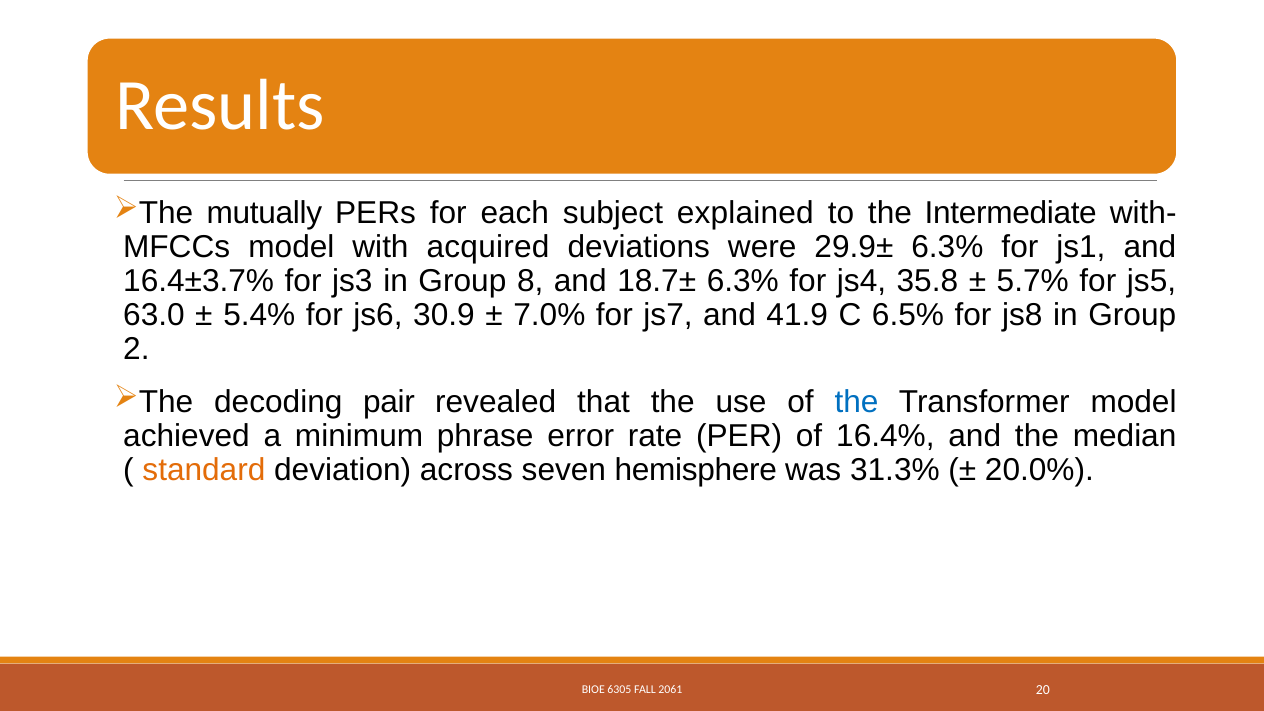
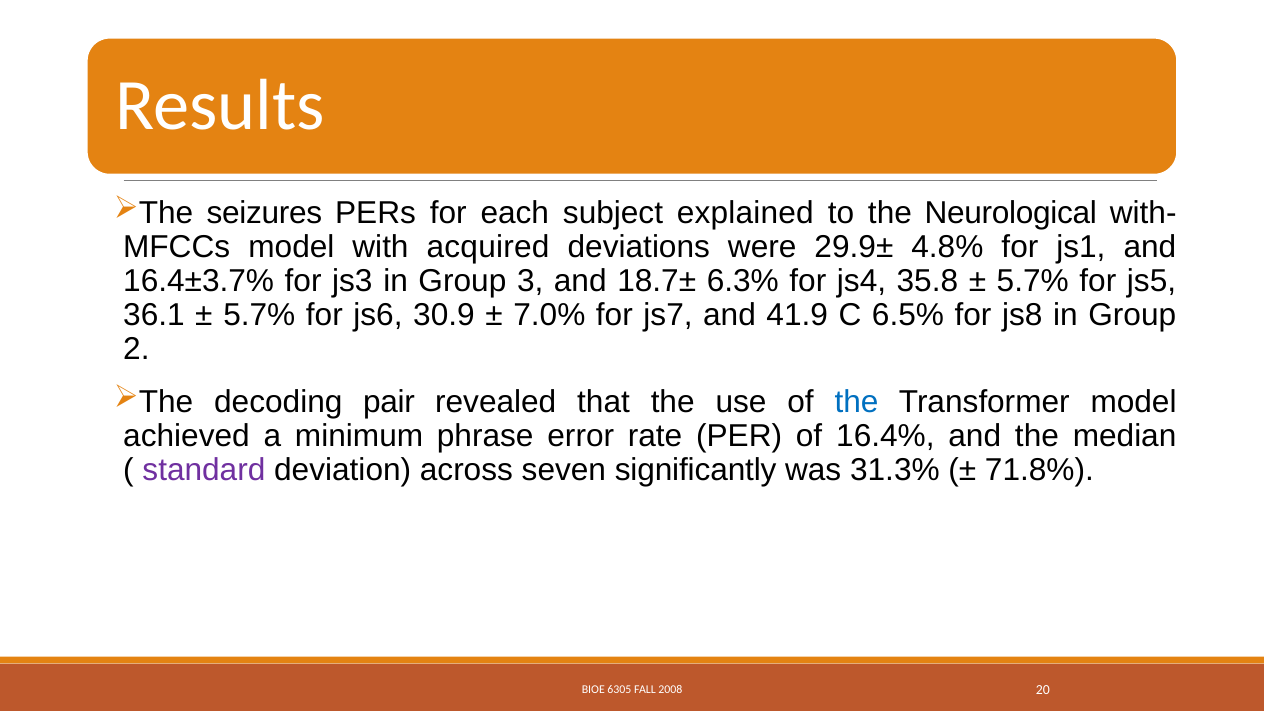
mutually: mutually -> seizures
Intermediate: Intermediate -> Neurological
29.9± 6.3%: 6.3% -> 4.8%
8: 8 -> 3
63.0: 63.0 -> 36.1
5.4% at (259, 315): 5.4% -> 5.7%
standard colour: orange -> purple
hemisphere: hemisphere -> significantly
20.0%: 20.0% -> 71.8%
2061: 2061 -> 2008
